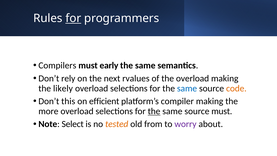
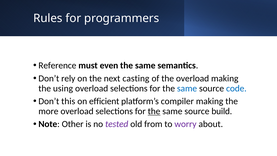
for at (73, 18) underline: present -> none
Compilers: Compilers -> Reference
early: early -> even
rvalues: rvalues -> casting
likely: likely -> using
code colour: orange -> blue
source must: must -> build
Select: Select -> Other
tested colour: orange -> purple
